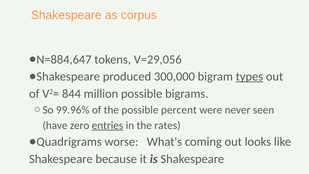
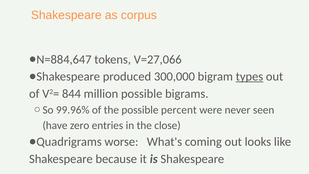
V=29,056: V=29,056 -> V=27,066
entries underline: present -> none
rates: rates -> close
